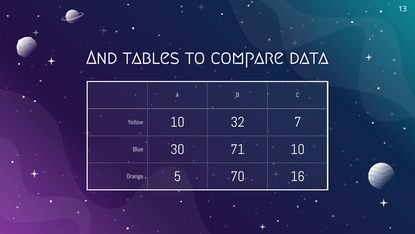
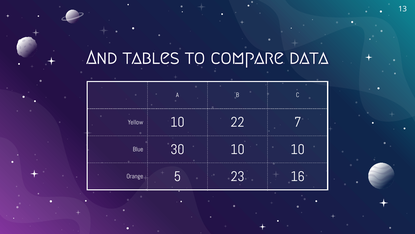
32: 32 -> 22
30 71: 71 -> 10
70: 70 -> 23
